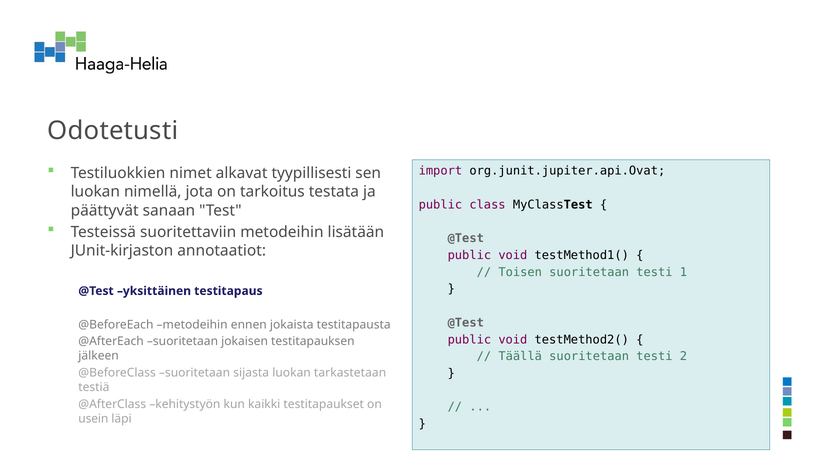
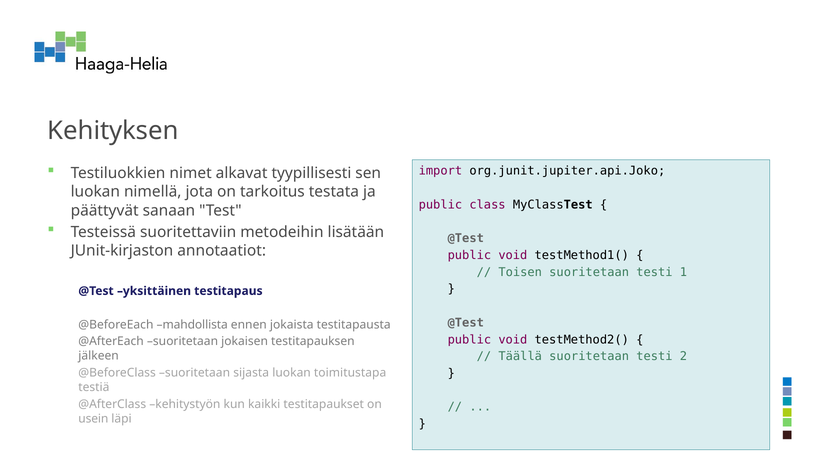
Odotetusti: Odotetusti -> Kehityksen
org.junit.jupiter.api.Ovat: org.junit.jupiter.api.Ovat -> org.junit.jupiter.api.Joko
@BeforeEach metodeihin: metodeihin -> mahdollista
tarkastetaan: tarkastetaan -> toimitustapa
